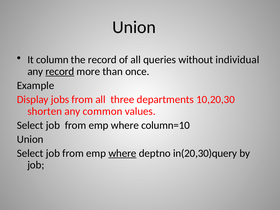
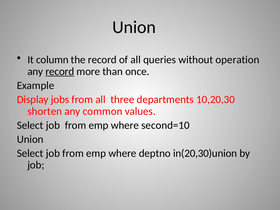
individual: individual -> operation
column=10: column=10 -> second=10
where at (122, 153) underline: present -> none
in(20,30)query: in(20,30)query -> in(20,30)union
